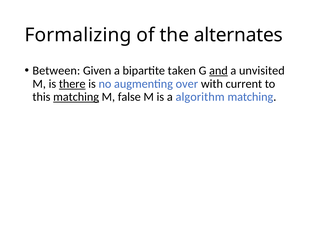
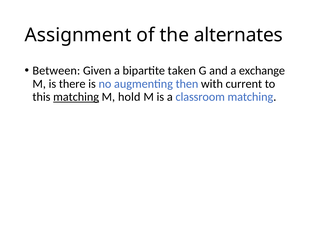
Formalizing: Formalizing -> Assignment
and underline: present -> none
unvisited: unvisited -> exchange
there underline: present -> none
over: over -> then
false: false -> hold
algorithm: algorithm -> classroom
